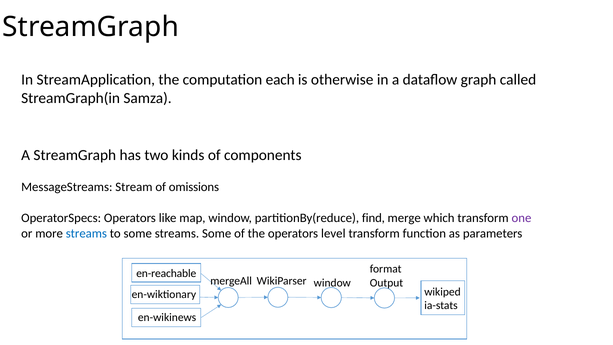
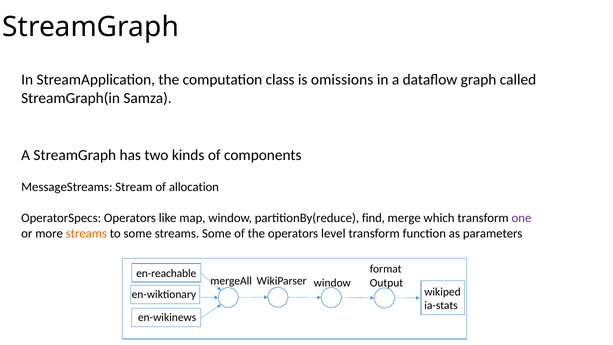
each: each -> class
otherwise: otherwise -> omissions
omissions: omissions -> allocation
streams at (86, 233) colour: blue -> orange
